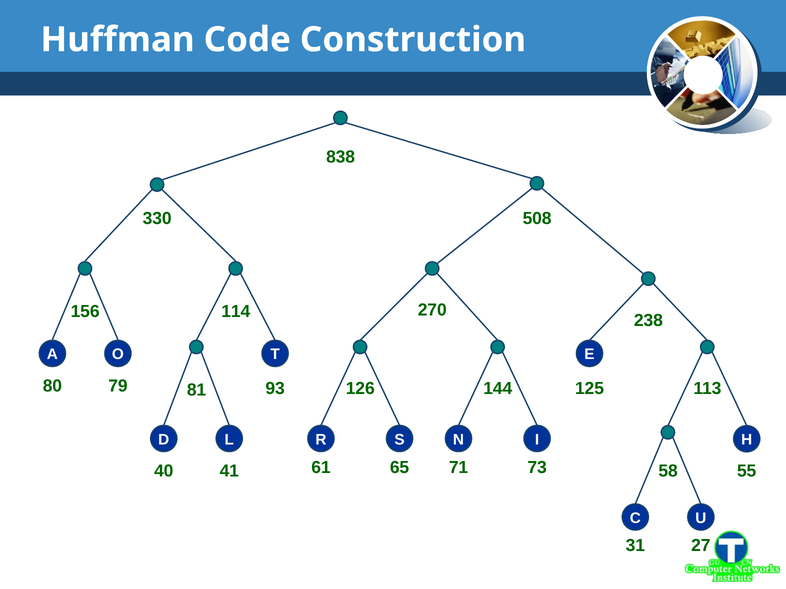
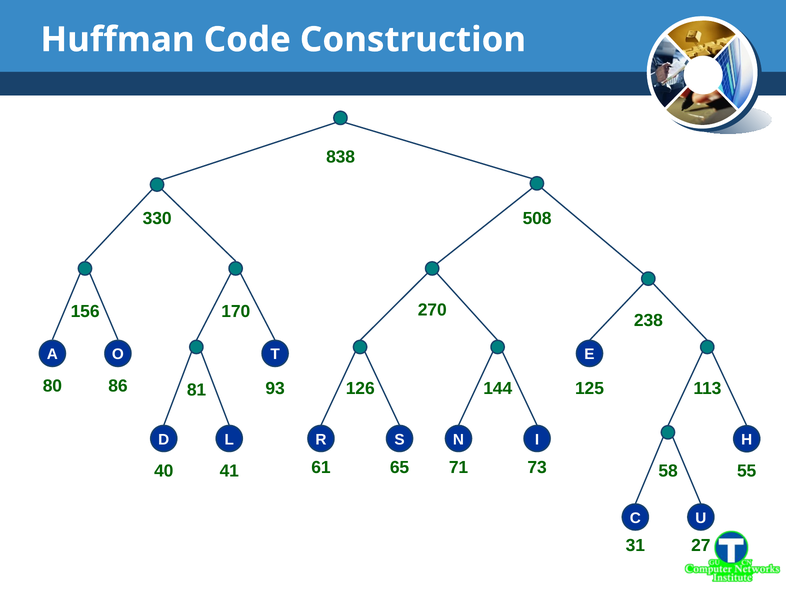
114: 114 -> 170
79: 79 -> 86
